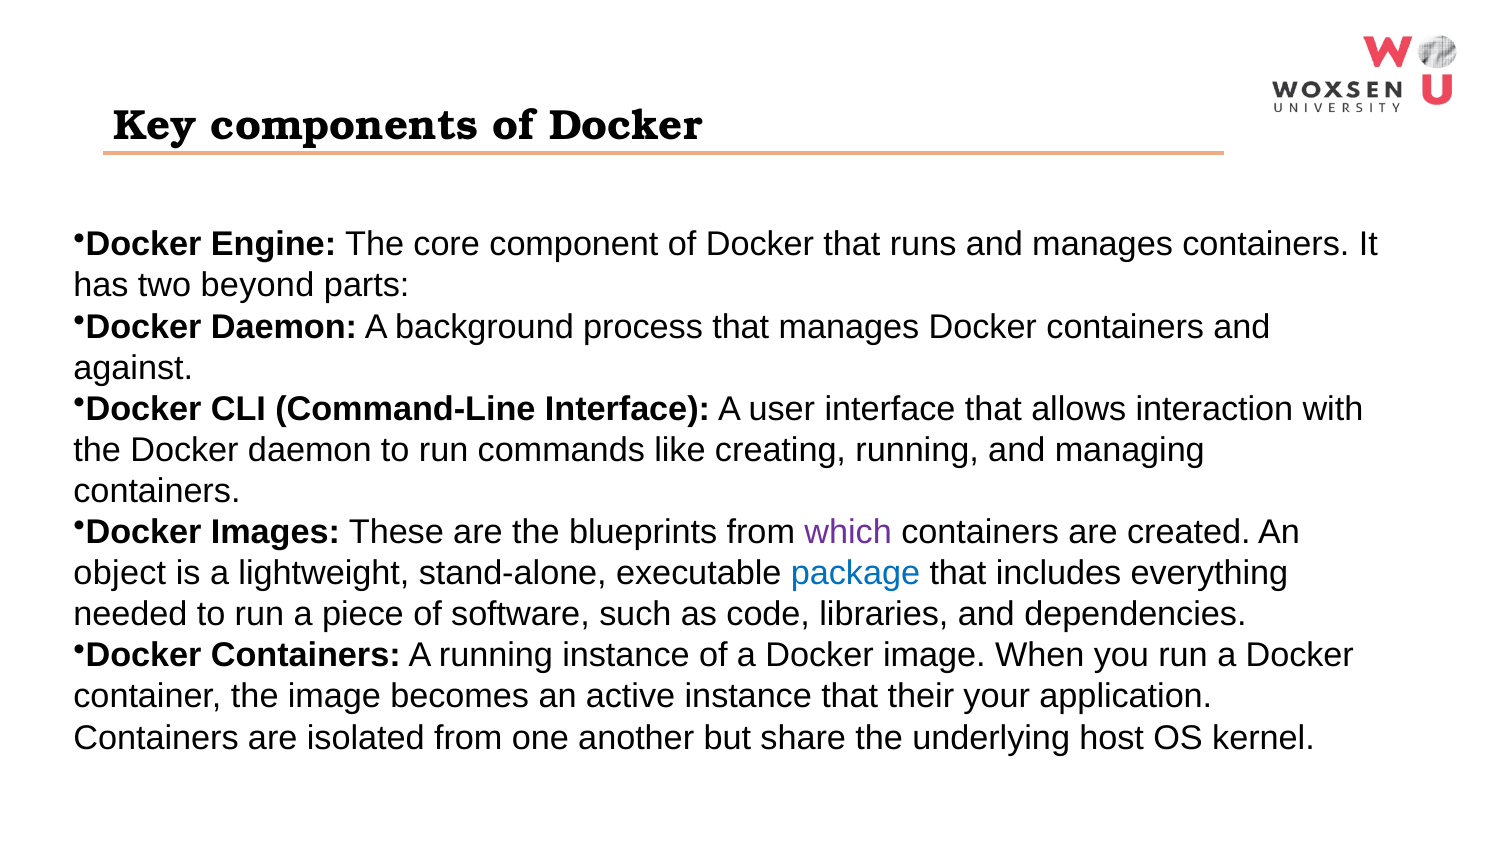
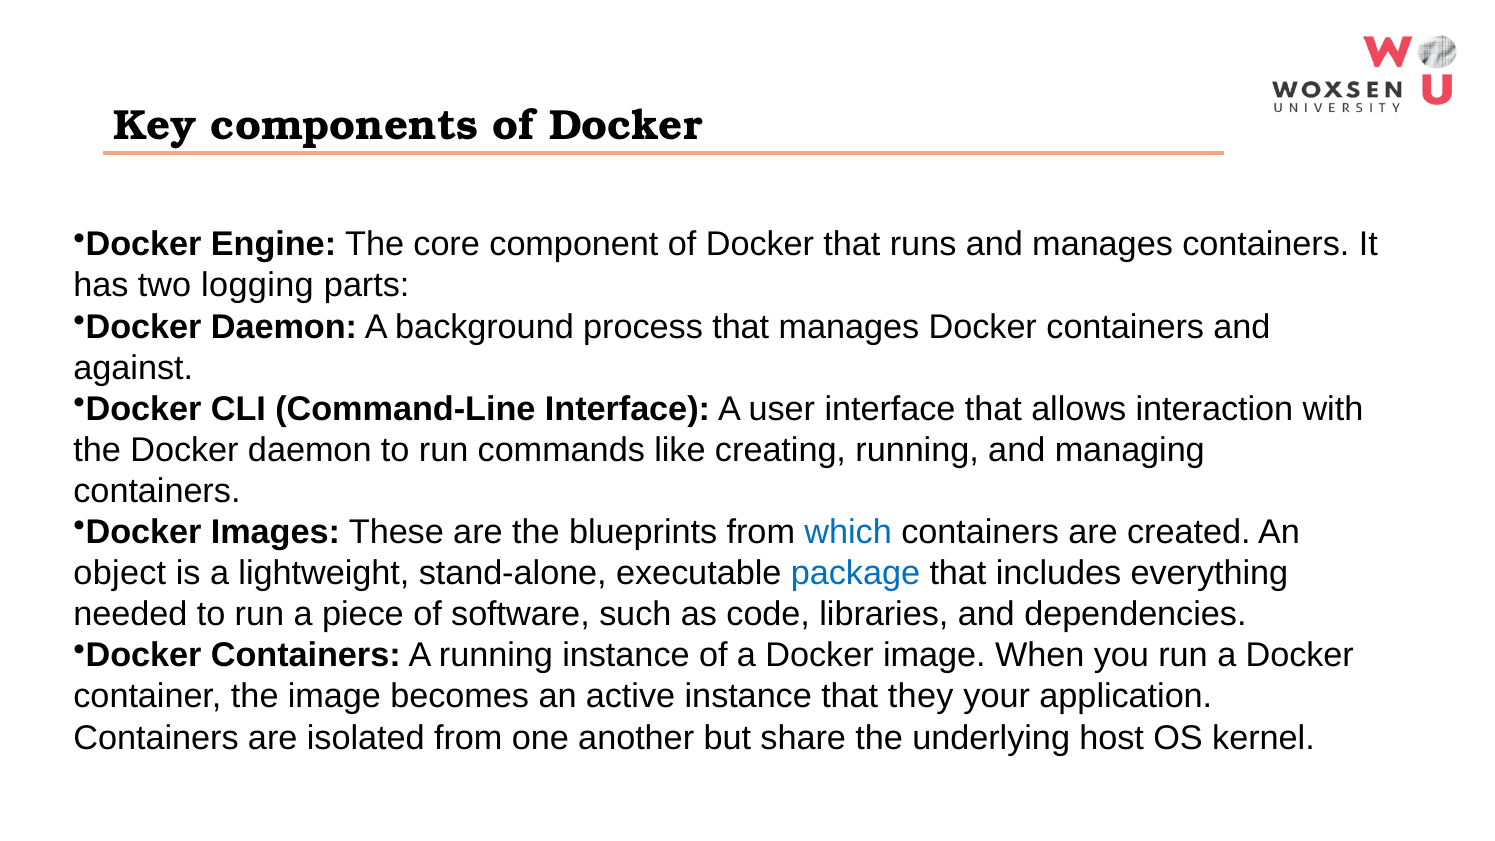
beyond: beyond -> logging
which colour: purple -> blue
their: their -> they
